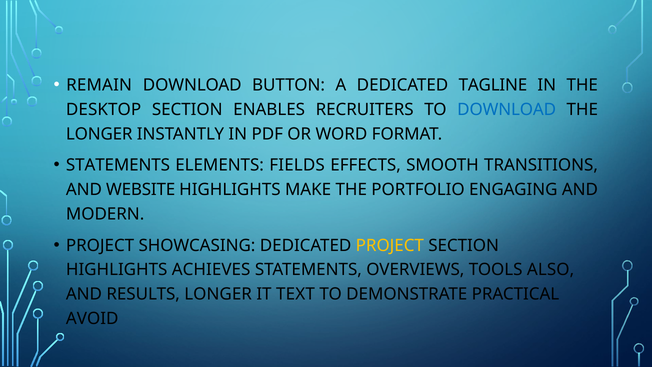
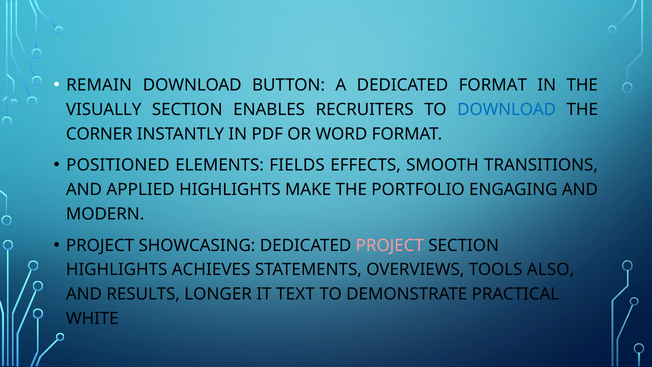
DEDICATED TAGLINE: TAGLINE -> FORMAT
DESKTOP: DESKTOP -> VISUALLY
LONGER at (99, 134): LONGER -> CORNER
STATEMENTS at (118, 165): STATEMENTS -> POSITIONED
WEBSITE: WEBSITE -> APPLIED
PROJECT at (390, 245) colour: yellow -> pink
AVOID: AVOID -> WHITE
